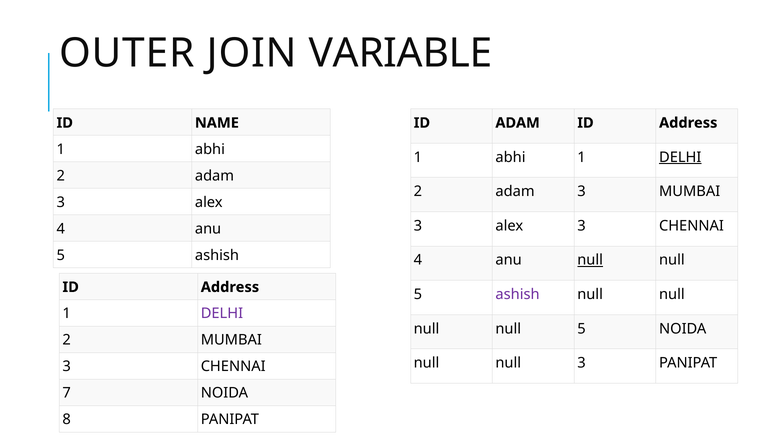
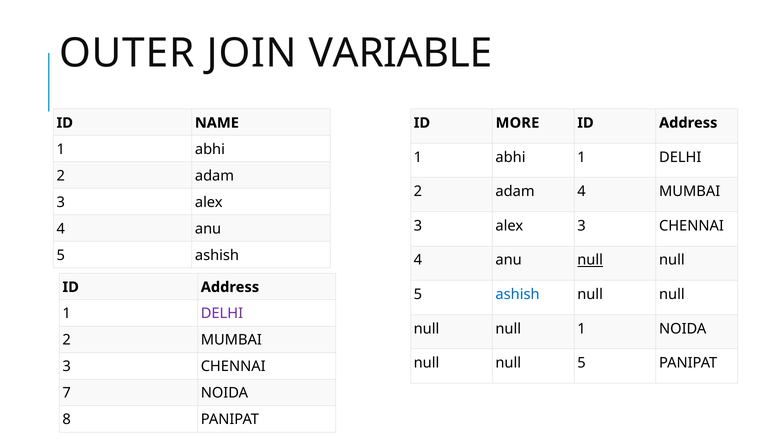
ID ADAM: ADAM -> MORE
DELHI at (680, 157) underline: present -> none
3 at (581, 191): 3 -> 4
ashish at (518, 294) colour: purple -> blue
5 at (581, 329): 5 -> 1
3 at (581, 363): 3 -> 5
